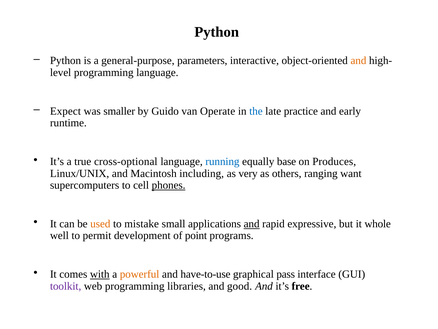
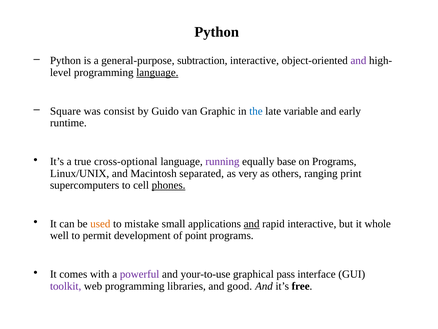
parameters: parameters -> subtraction
and at (358, 61) colour: orange -> purple
language at (157, 72) underline: none -> present
Expect: Expect -> Square
smaller: smaller -> consist
Operate: Operate -> Graphic
practice: practice -> variable
running colour: blue -> purple
on Produces: Produces -> Programs
including: including -> separated
want: want -> print
rapid expressive: expressive -> interactive
with underline: present -> none
powerful colour: orange -> purple
have-to-use: have-to-use -> your-to-use
